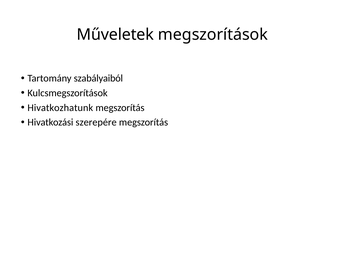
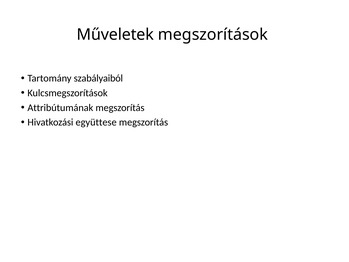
Hivatkozhatunk: Hivatkozhatunk -> Attribútumának
szerepére: szerepére -> együttese
